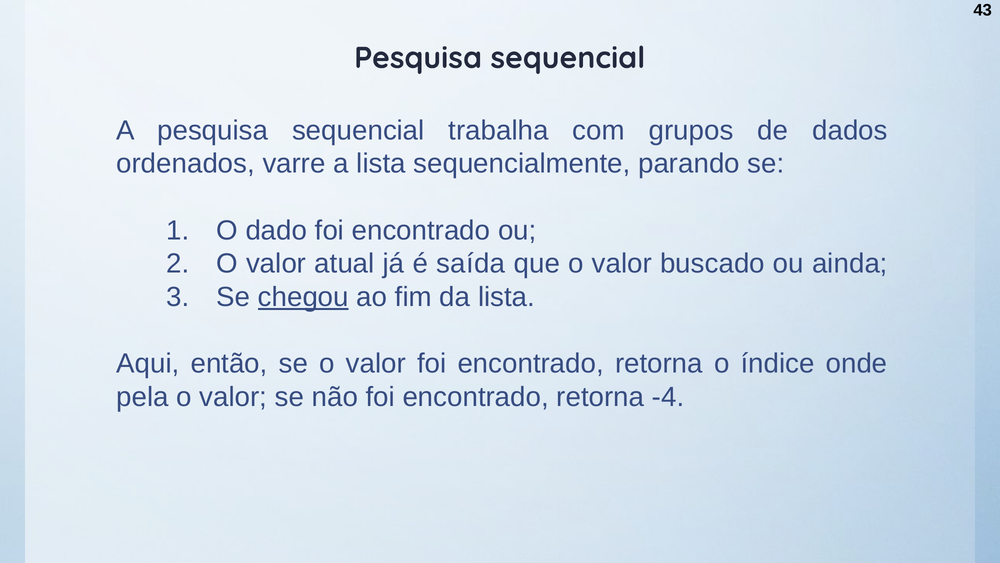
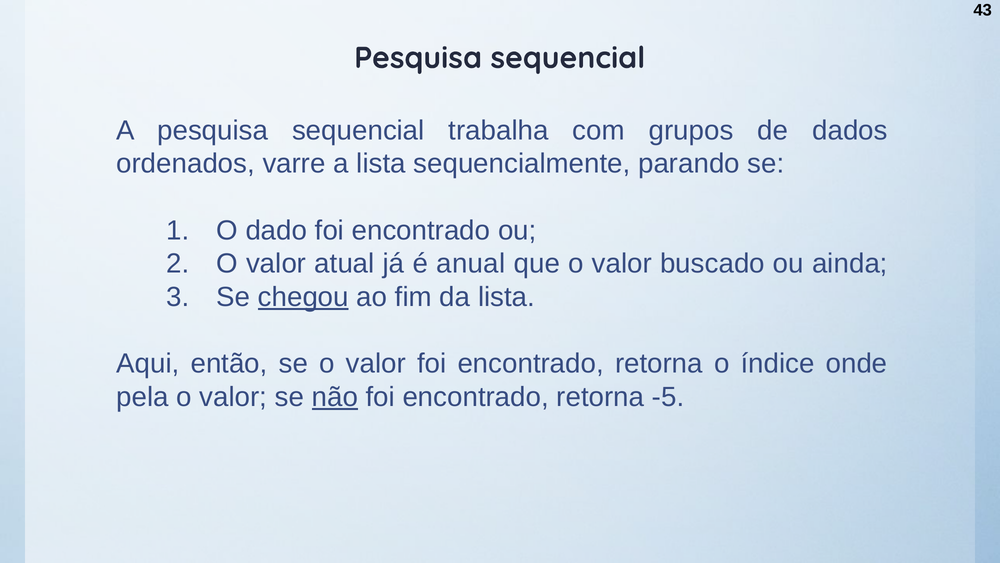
saída: saída -> anual
não underline: none -> present
-4: -4 -> -5
